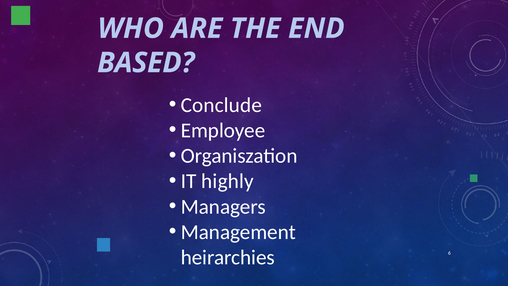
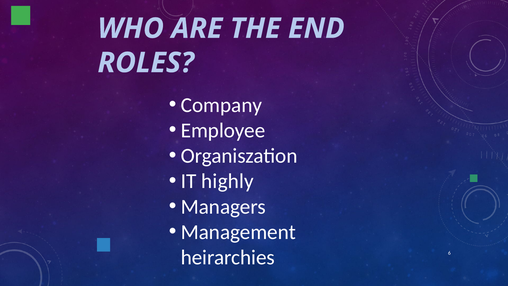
BASED: BASED -> ROLES
Conclude: Conclude -> Company
